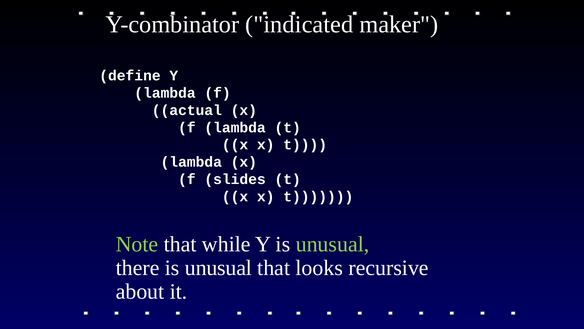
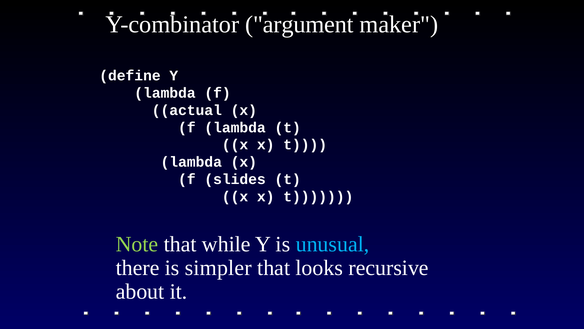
indicated: indicated -> argument
unusual at (333, 244) colour: light green -> light blue
there is unusual: unusual -> simpler
